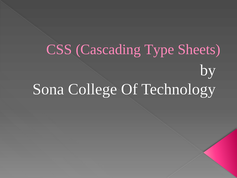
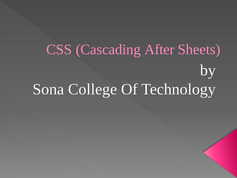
Type: Type -> After
